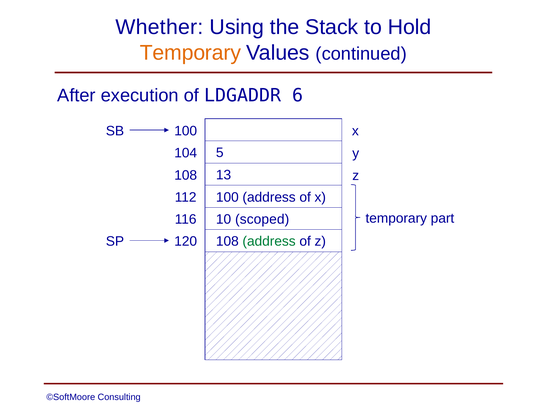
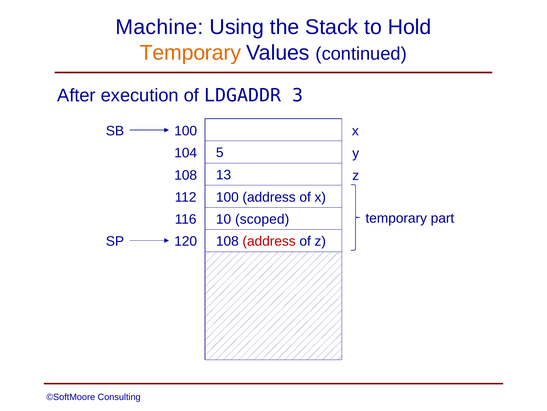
Whether: Whether -> Machine
6: 6 -> 3
address at (269, 241) colour: green -> red
